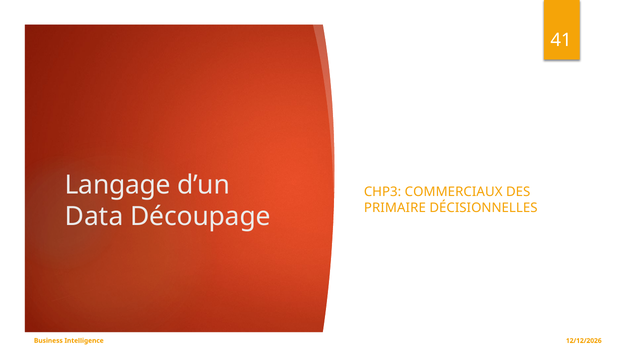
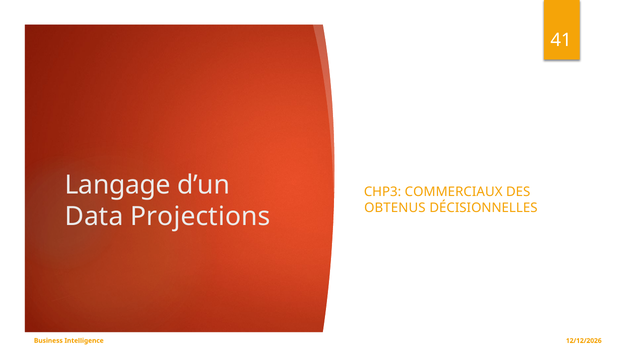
PRIMAIRE: PRIMAIRE -> OBTENUS
Découpage: Découpage -> Projections
